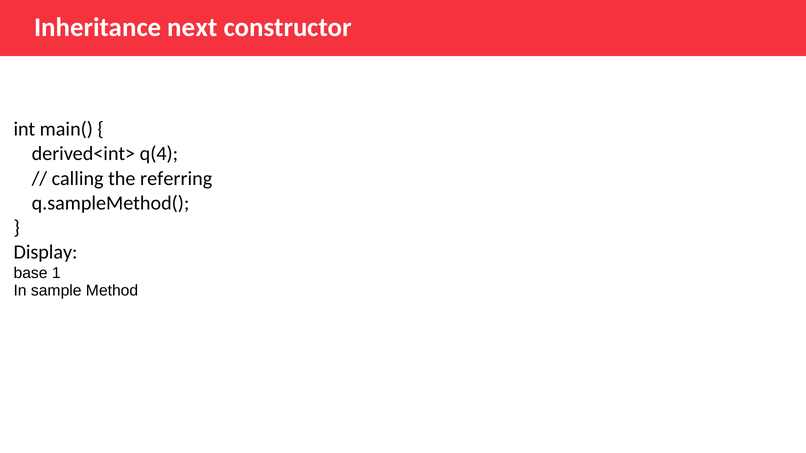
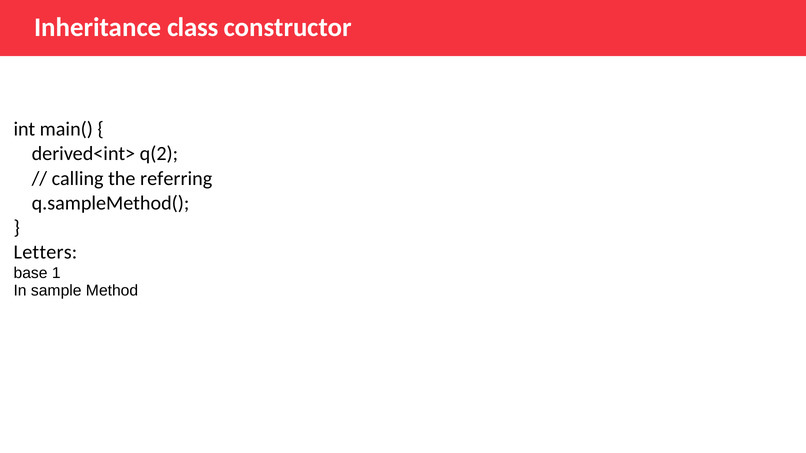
next: next -> class
q(4: q(4 -> q(2
Display: Display -> Letters
